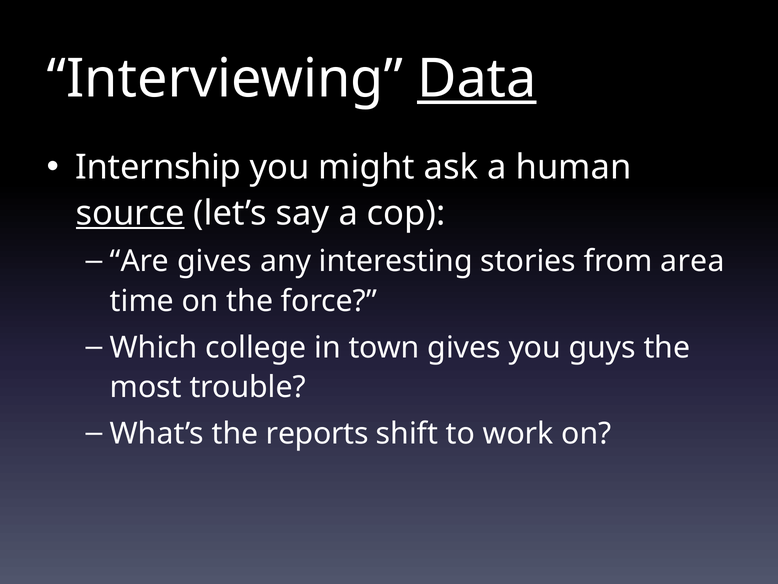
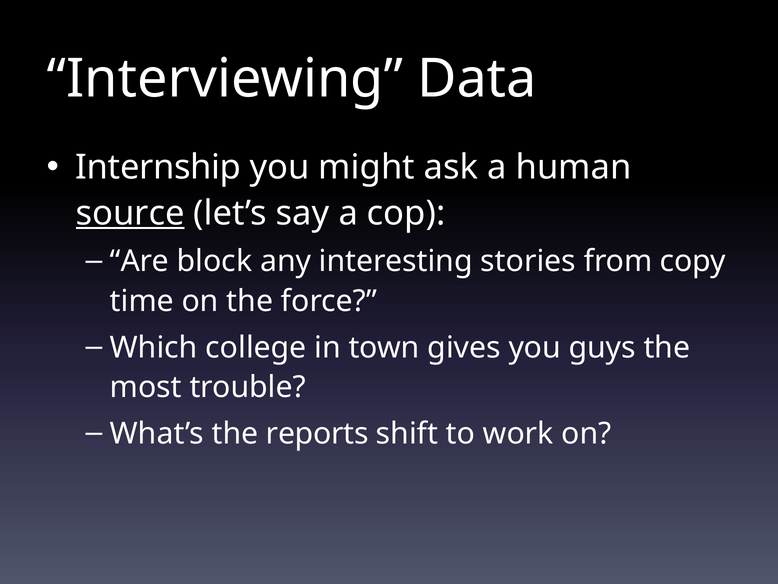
Data underline: present -> none
Are gives: gives -> block
area: area -> copy
